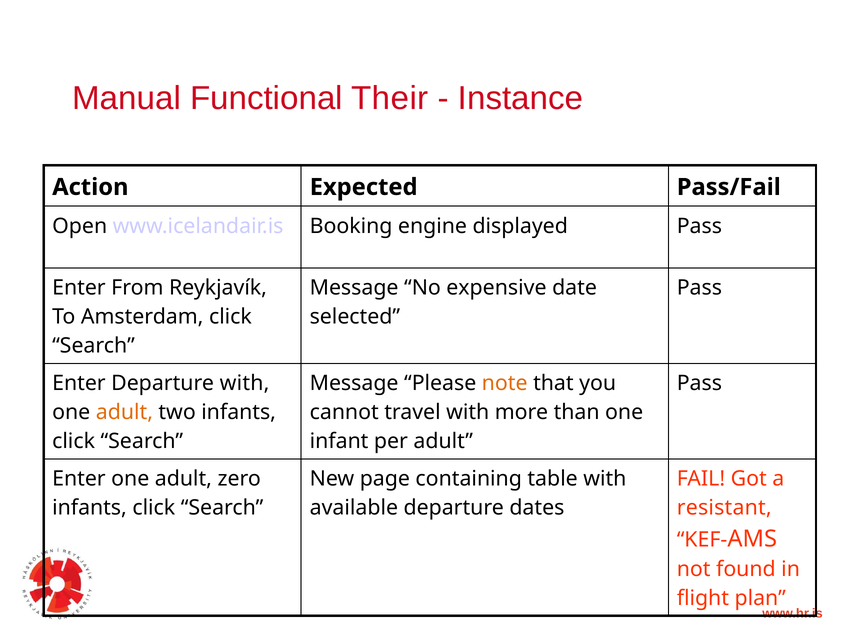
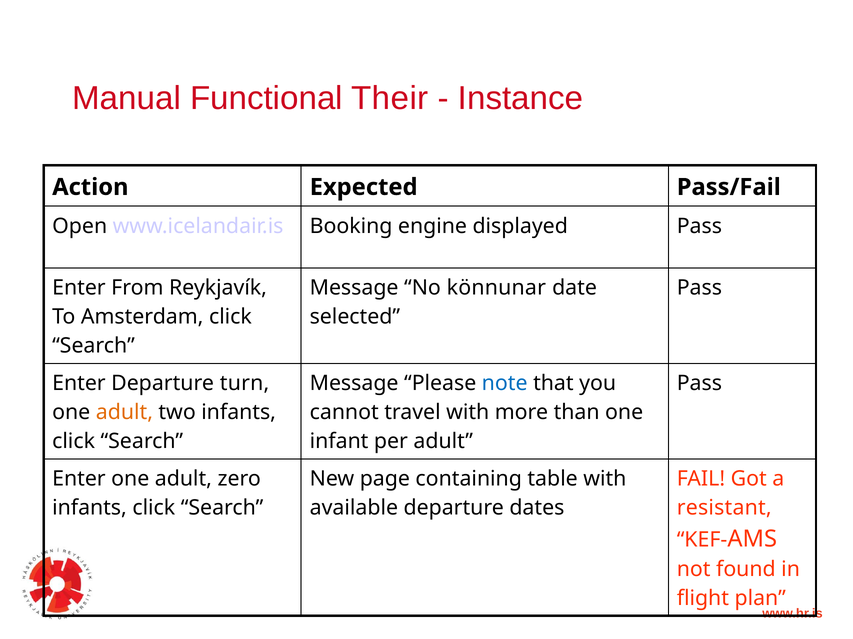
expensive: expensive -> könnunar
Departure with: with -> turn
note colour: orange -> blue
